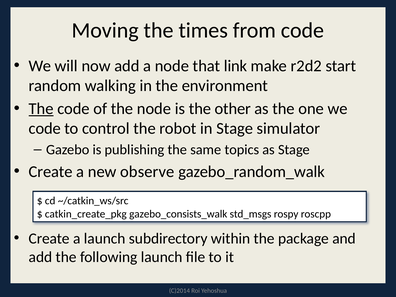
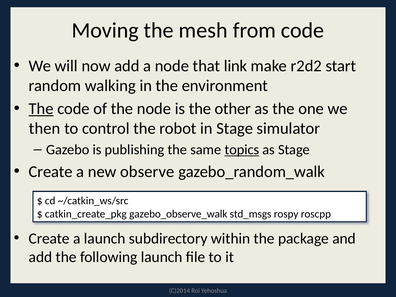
times: times -> mesh
code at (45, 129): code -> then
topics underline: none -> present
gazebo_consists_walk: gazebo_consists_walk -> gazebo_observe_walk
